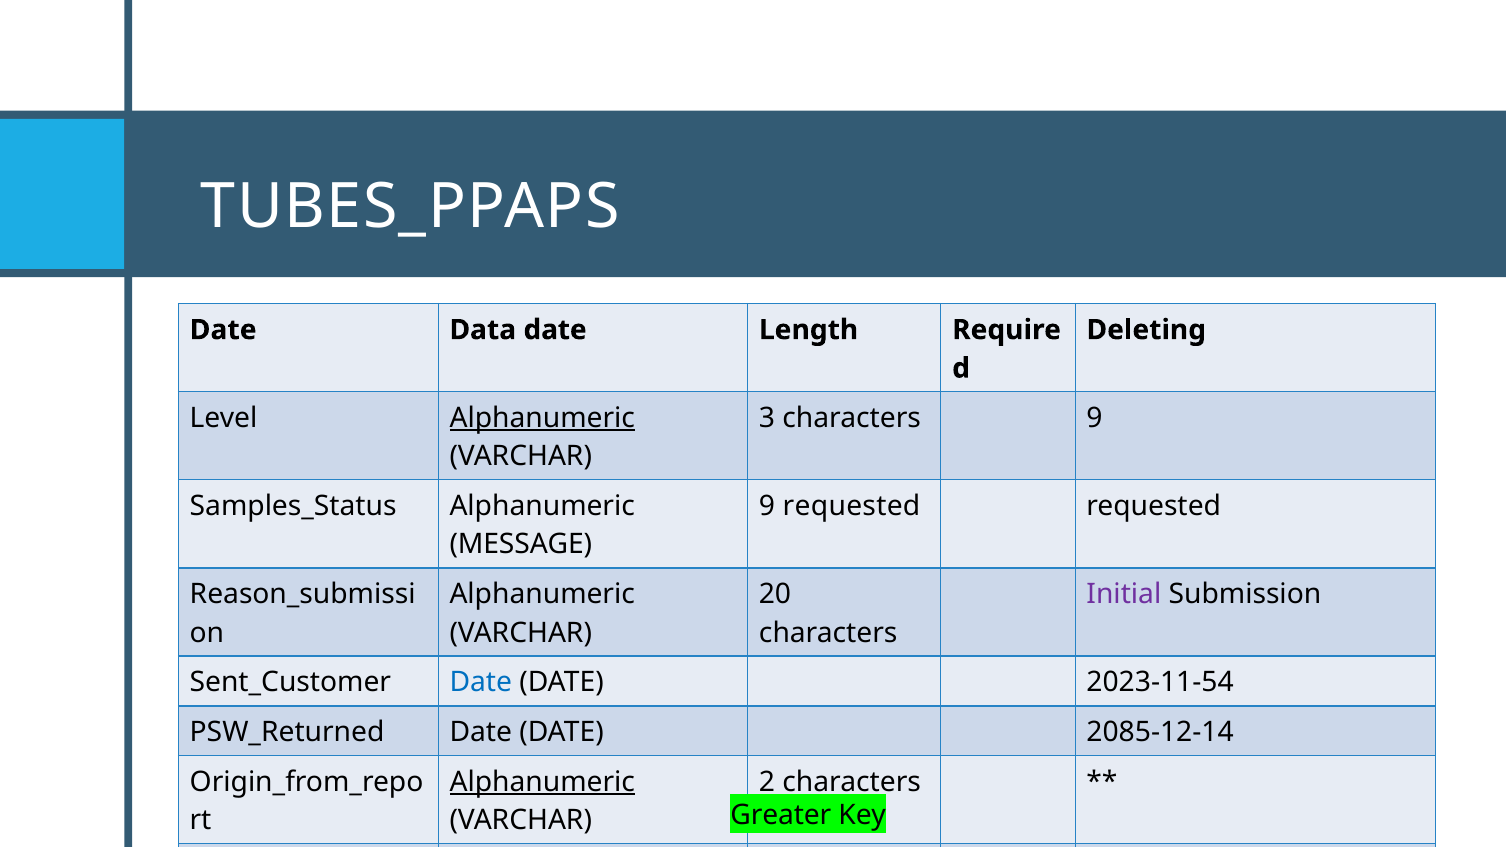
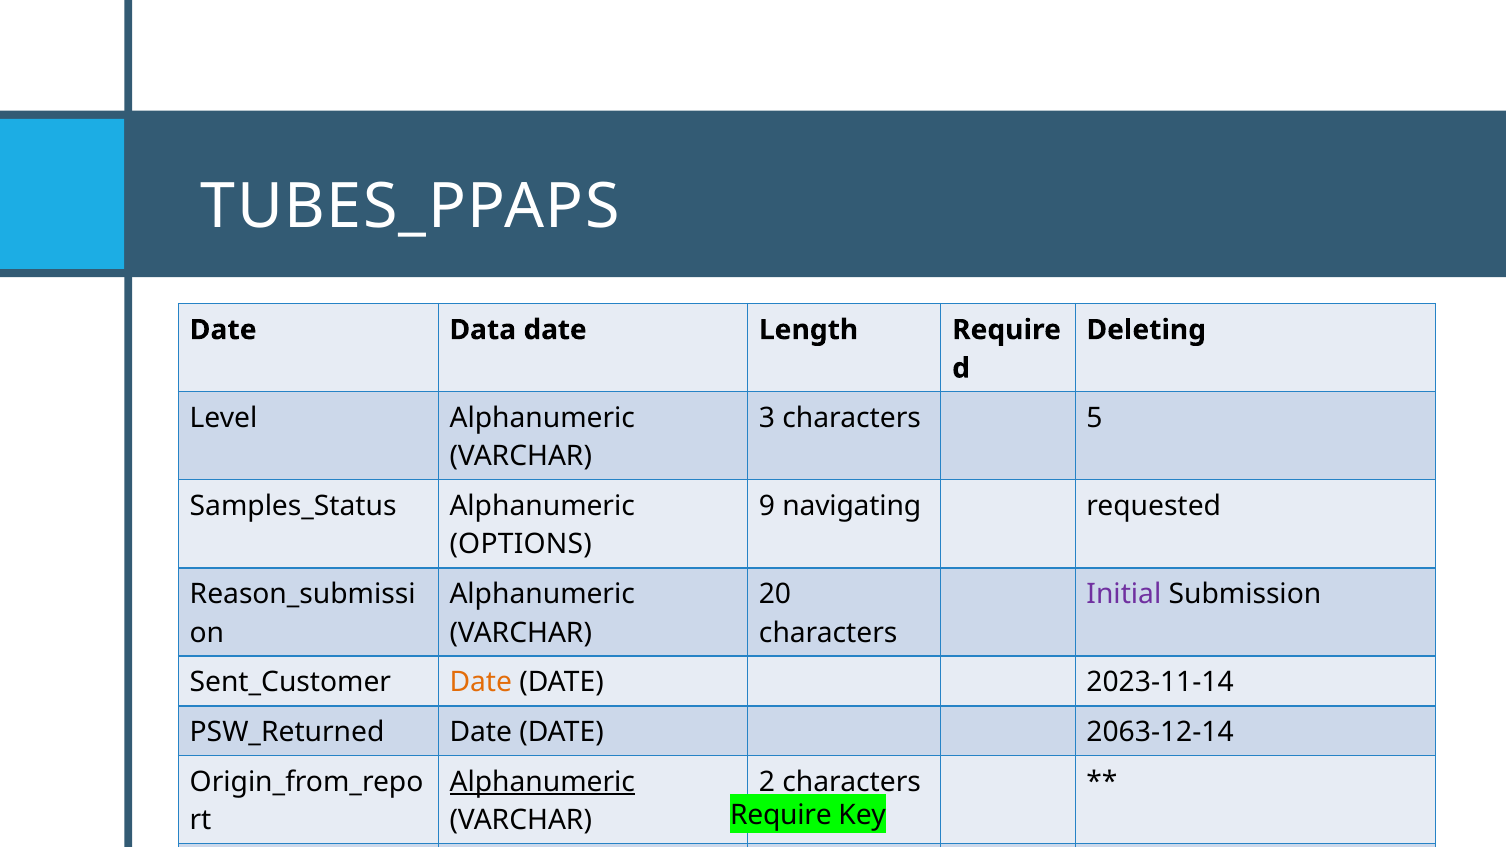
Alphanumeric at (542, 418) underline: present -> none
characters 9: 9 -> 5
9 requested: requested -> navigating
MESSAGE: MESSAGE -> OPTIONS
Date at (481, 683) colour: blue -> orange
2023-11-54: 2023-11-54 -> 2023-11-14
2085-12-14: 2085-12-14 -> 2063-12-14
Greater at (781, 815): Greater -> Require
